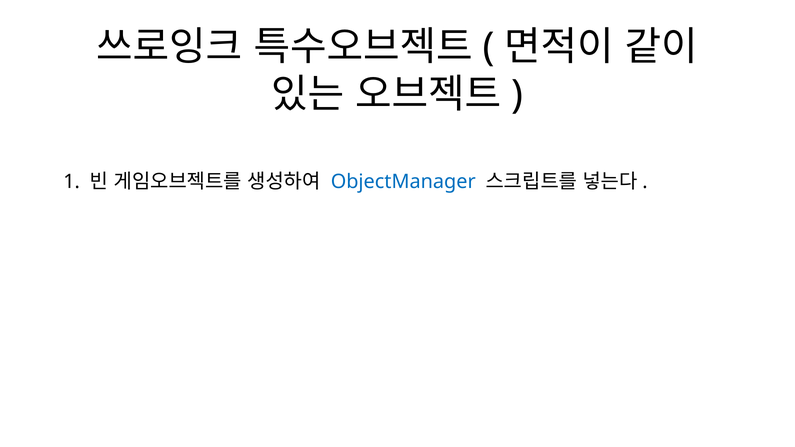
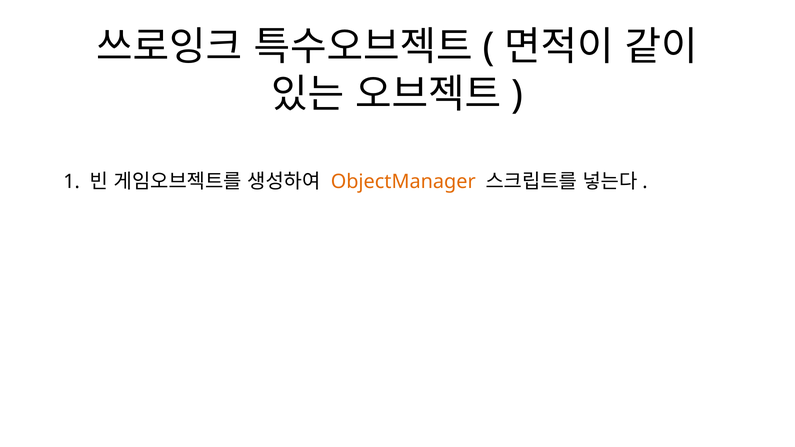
ObjectManager colour: blue -> orange
